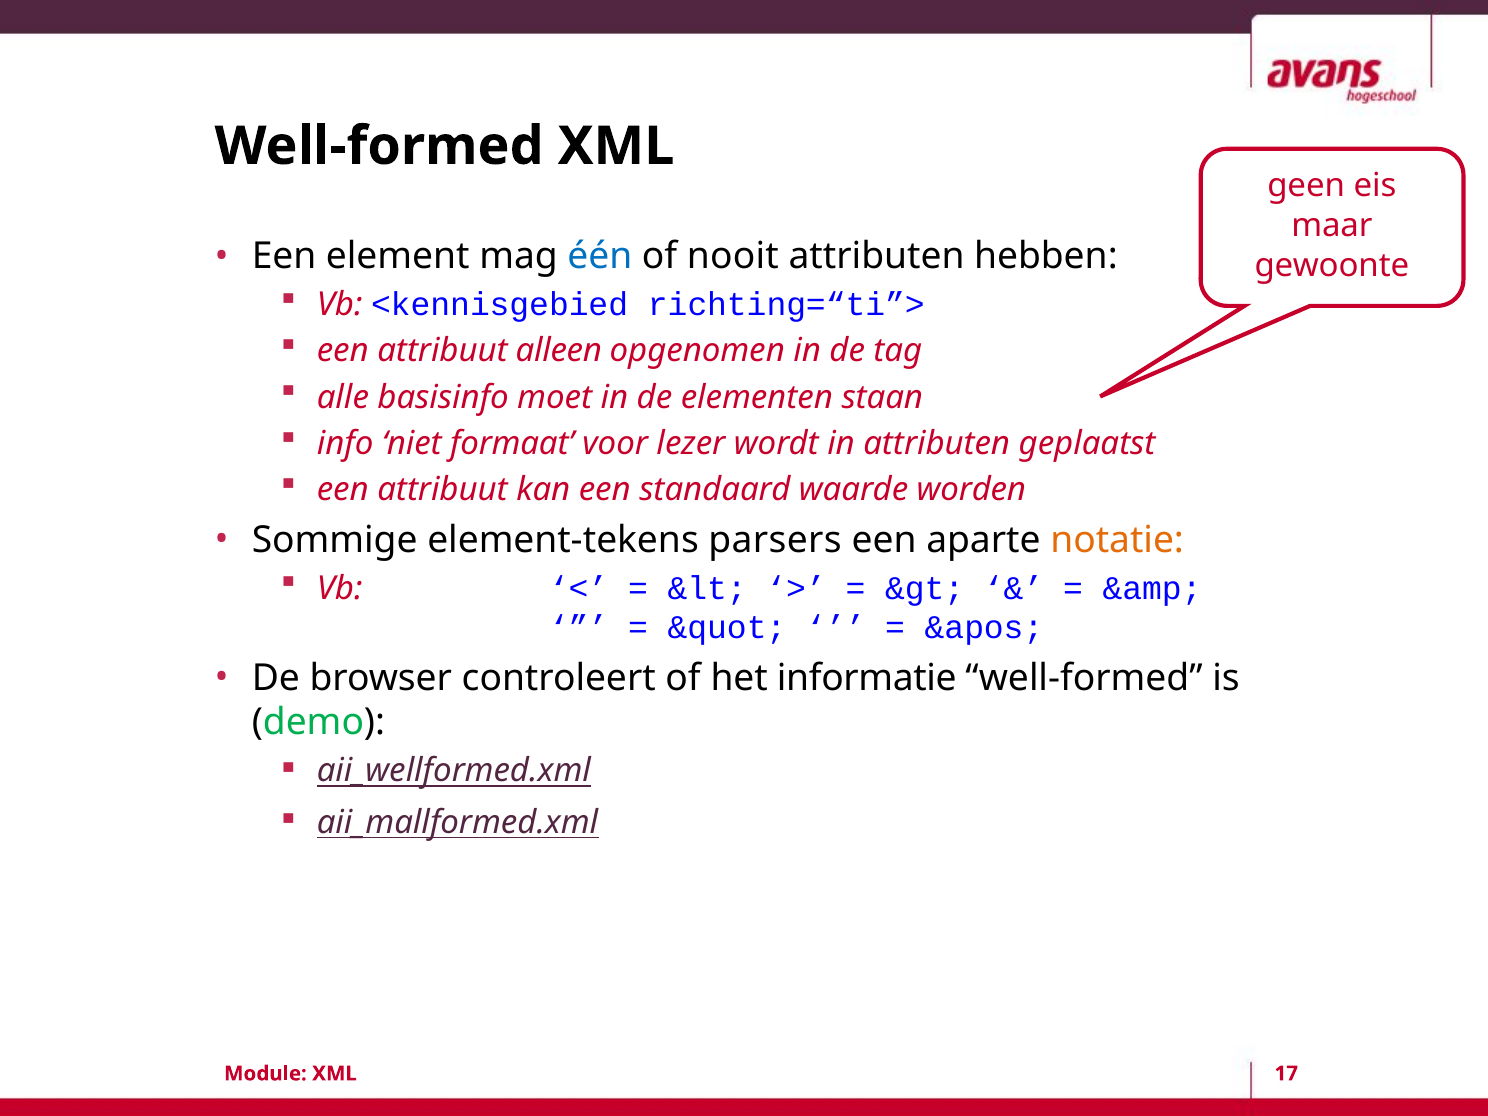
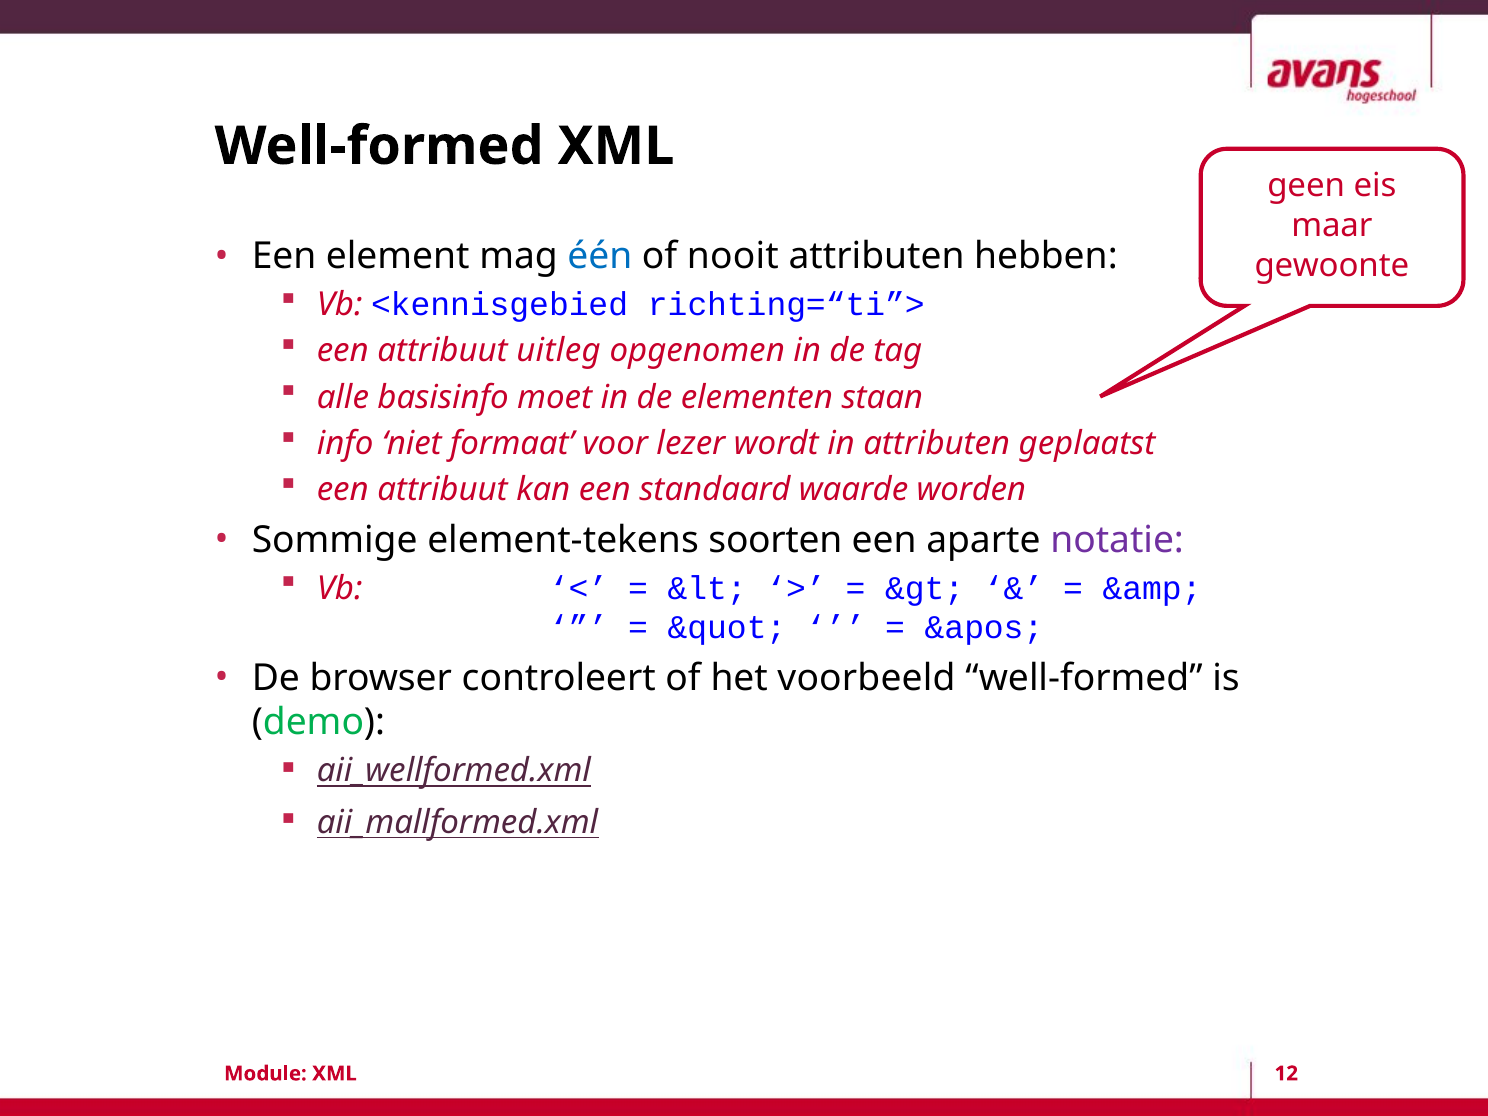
alleen: alleen -> uitleg
parsers: parsers -> soorten
notatie colour: orange -> purple
informatie: informatie -> voorbeeld
17: 17 -> 12
